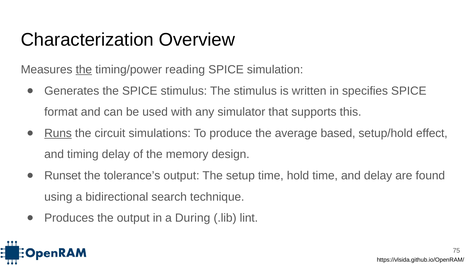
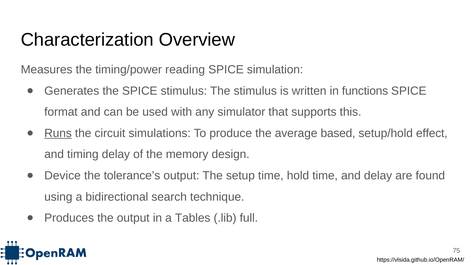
the at (84, 70) underline: present -> none
specifies: specifies -> functions
Runset: Runset -> Device
During: During -> Tables
lint: lint -> full
